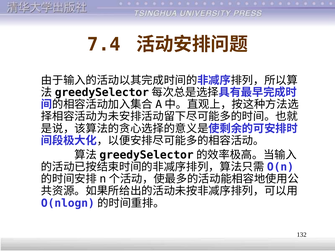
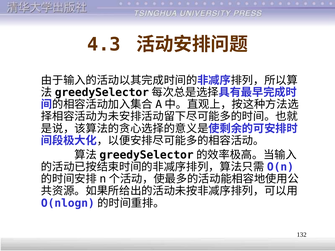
7.4: 7.4 -> 4.3
